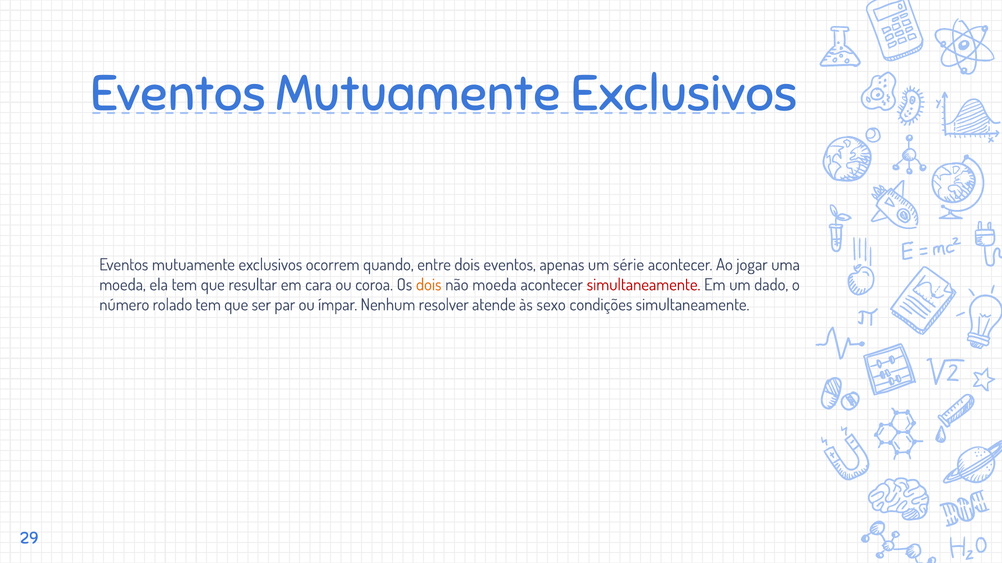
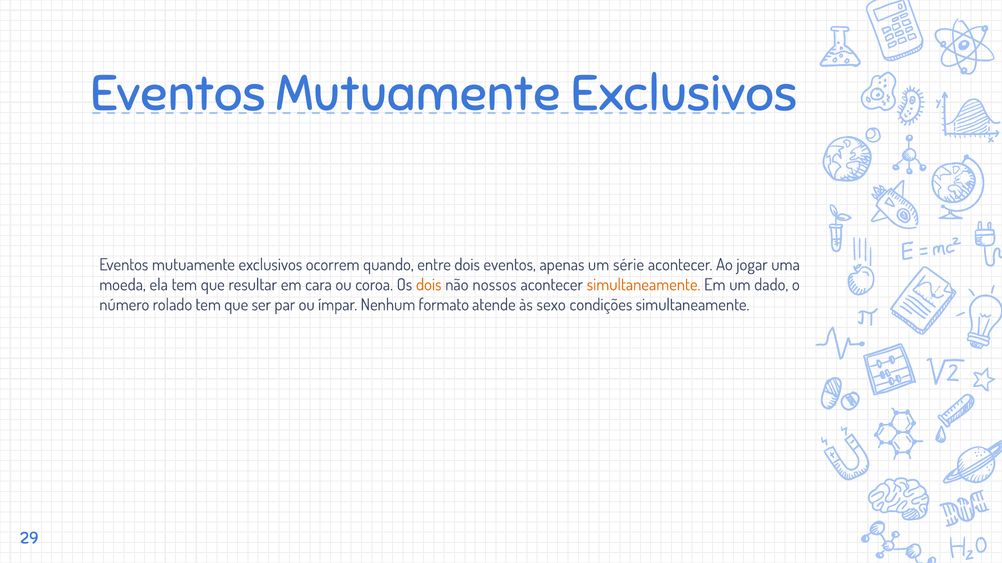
não moeda: moeda -> nossos
simultaneamente at (644, 285) colour: red -> orange
resolver: resolver -> formato
